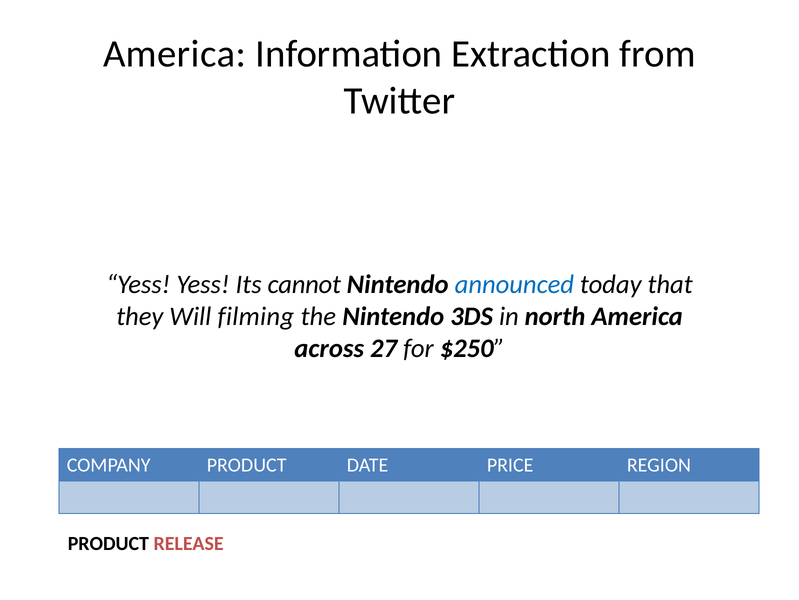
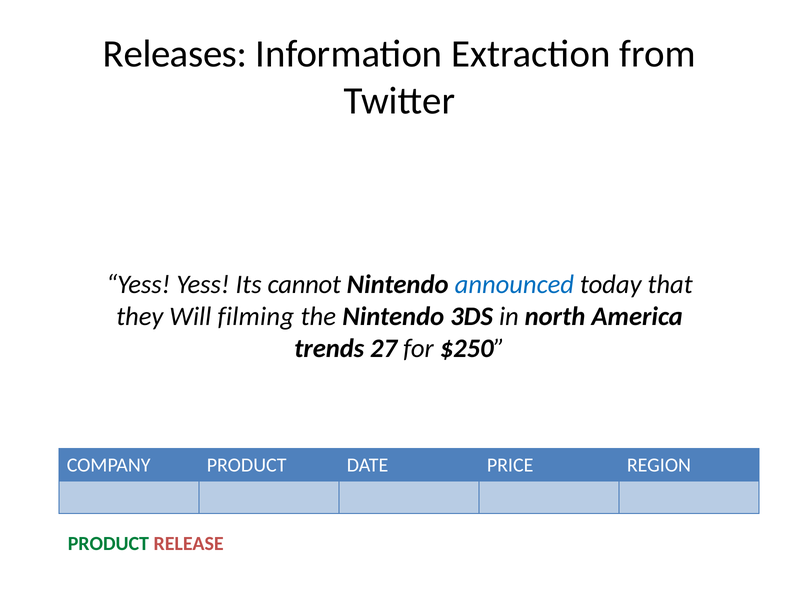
America at (175, 54): America -> Releases
across: across -> trends
PRODUCT at (108, 543) colour: black -> green
